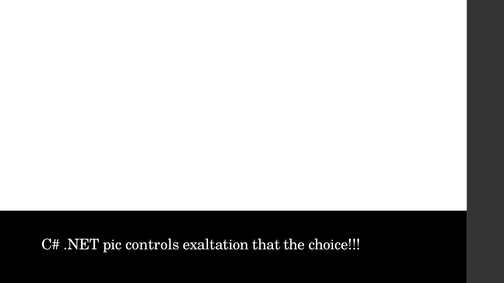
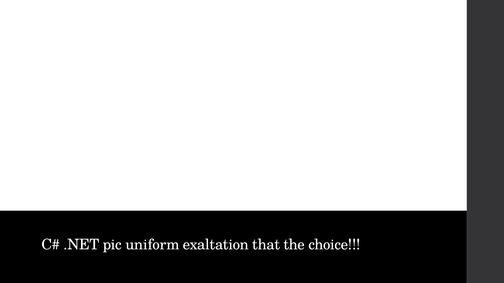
controls: controls -> uniform
